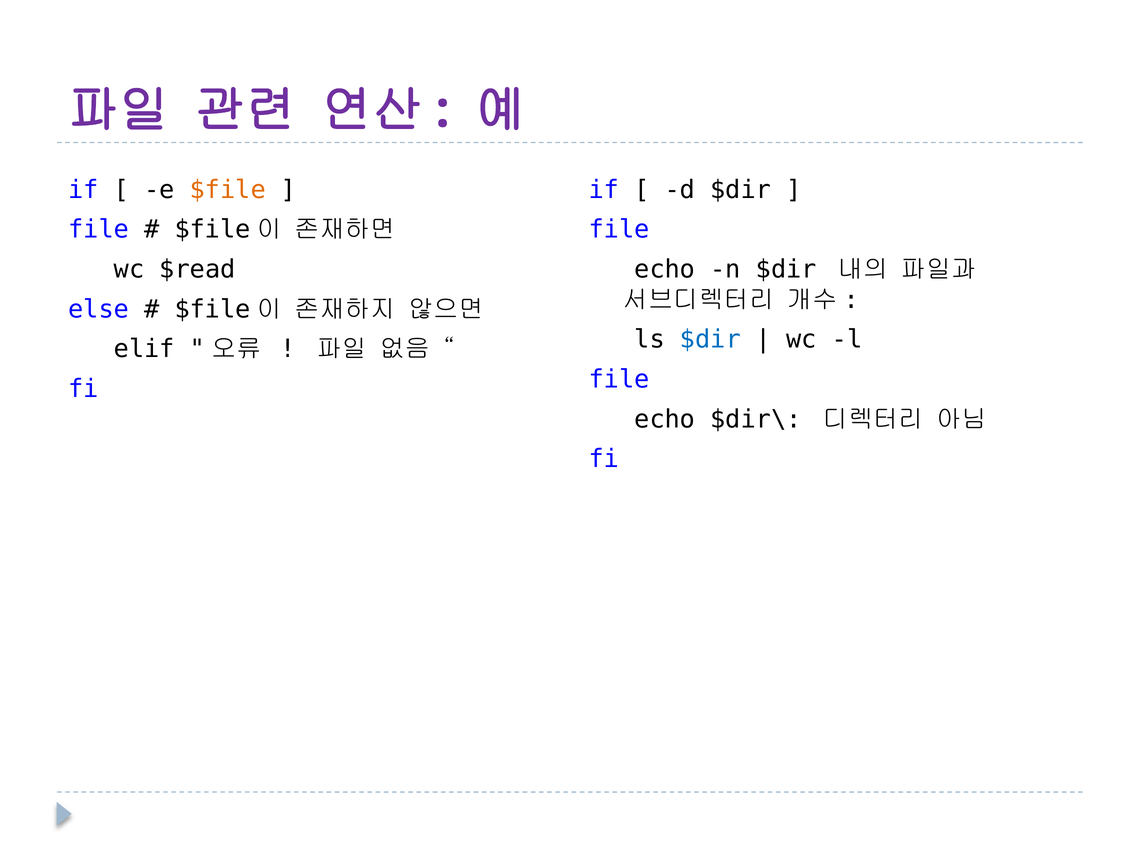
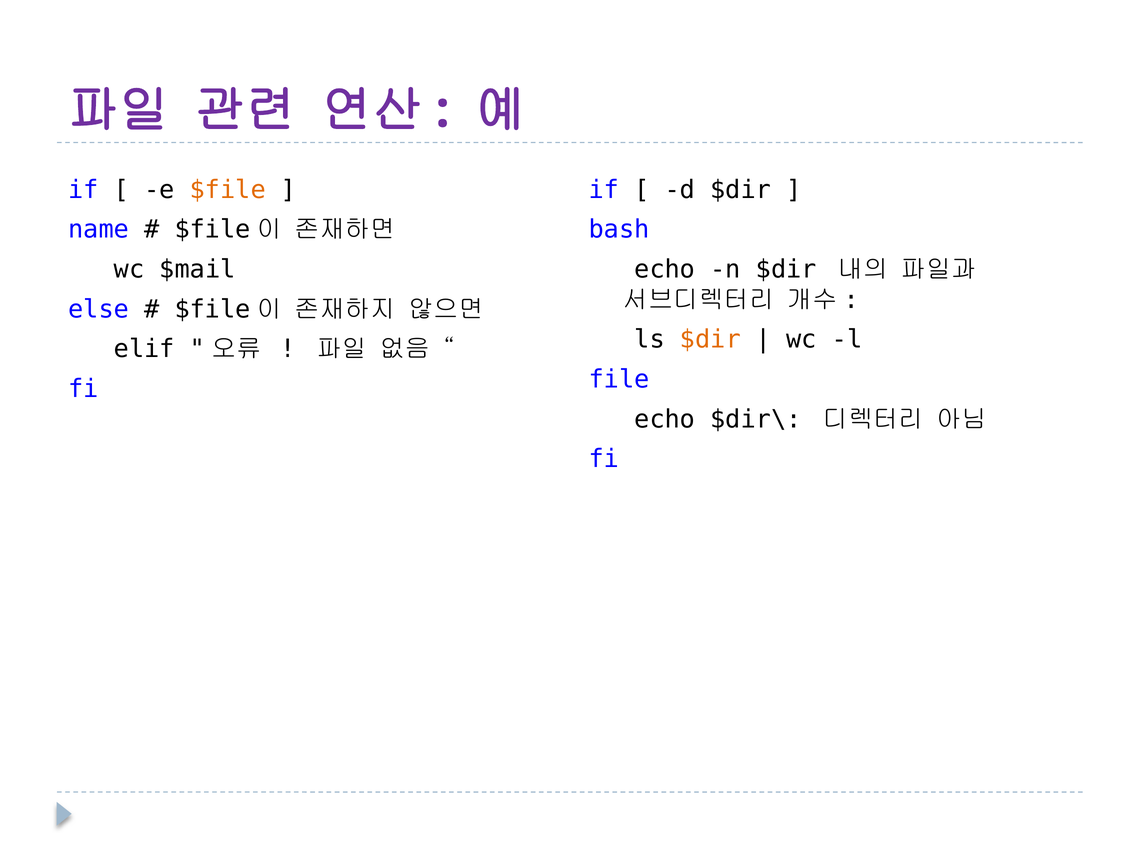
file at (99, 230): file -> name
file at (619, 230): file -> bash
$read: $read -> $mail
$dir at (710, 340) colour: blue -> orange
